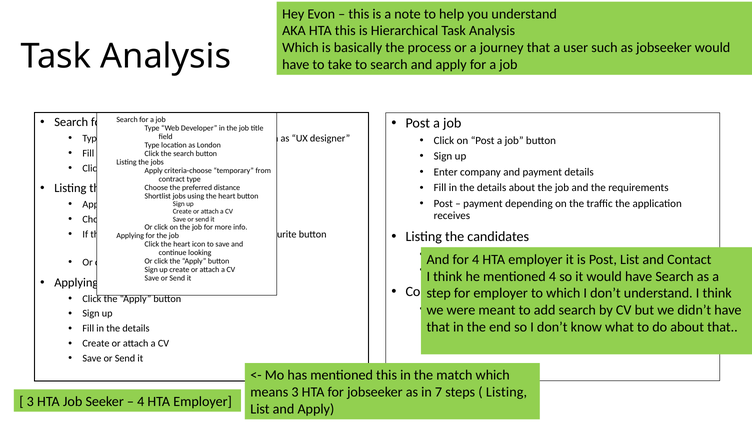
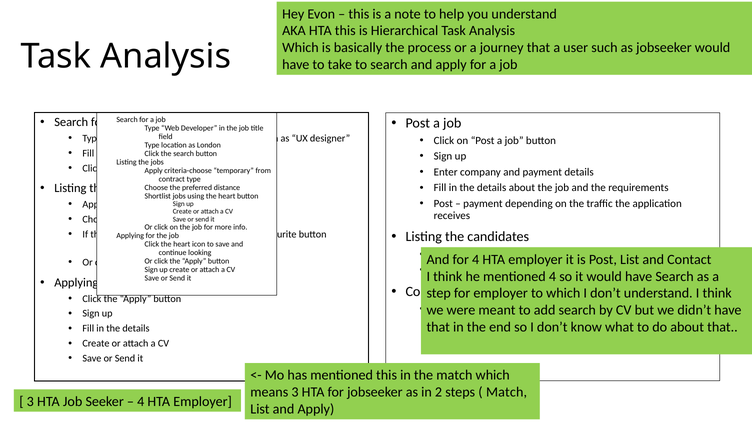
7: 7 -> 2
Listing at (507, 392): Listing -> Match
